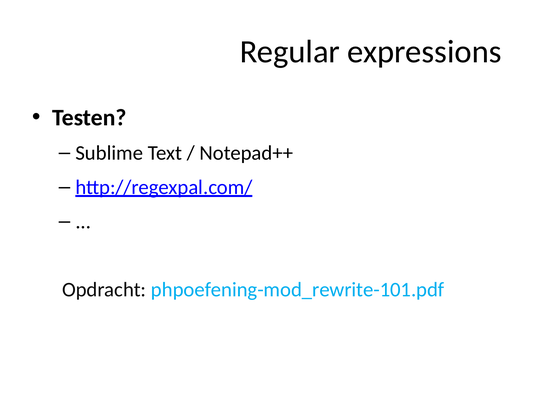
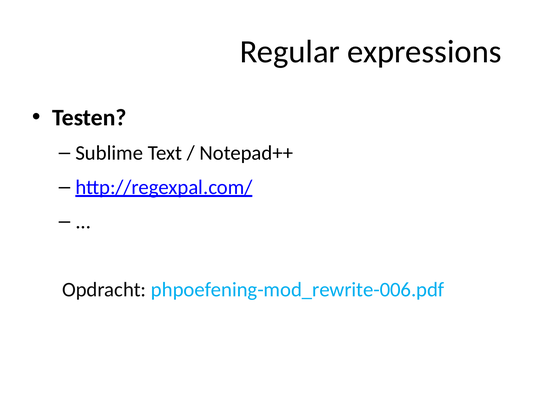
phpoefening-mod_rewrite-101.pdf: phpoefening-mod_rewrite-101.pdf -> phpoefening-mod_rewrite-006.pdf
